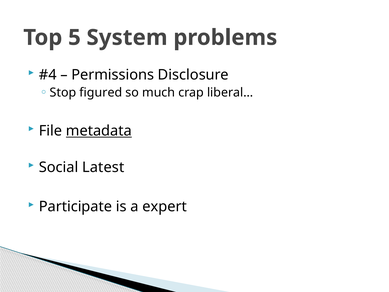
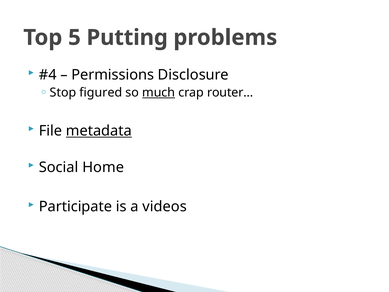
System: System -> Putting
much underline: none -> present
liberal…: liberal… -> router…
Latest: Latest -> Home
expert: expert -> videos
